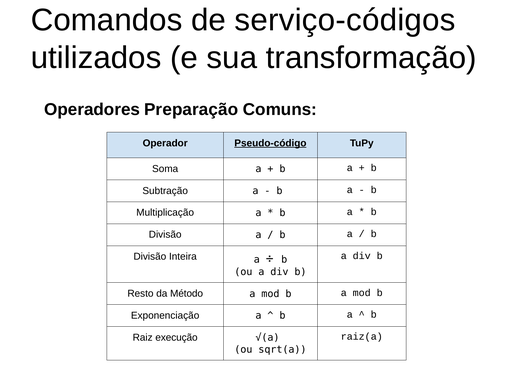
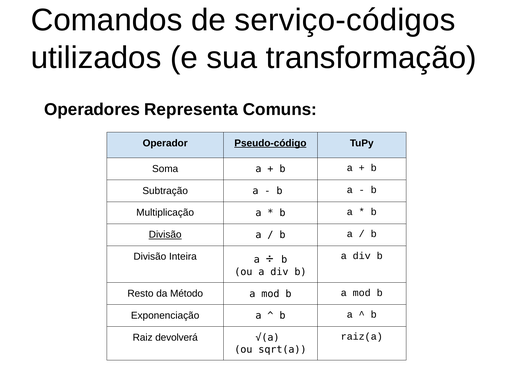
Preparação: Preparação -> Representa
Divisão at (165, 235) underline: none -> present
execução: execução -> devolverá
